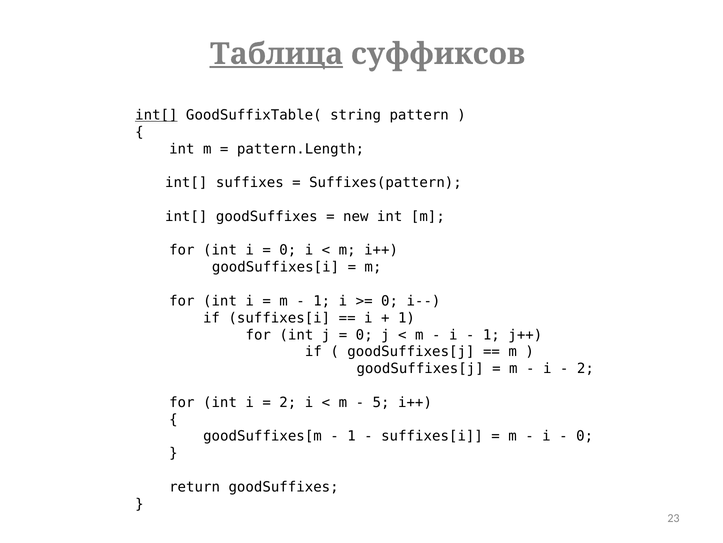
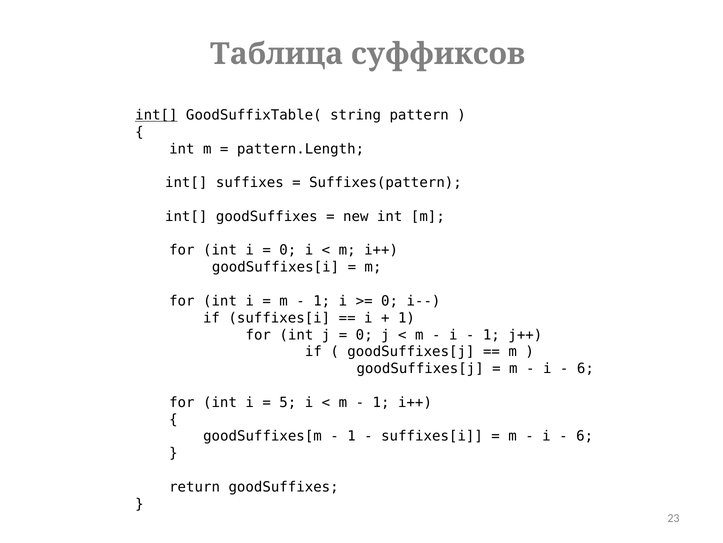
Таблица underline: present -> none
2 at (585, 368): 2 -> 6
2 at (288, 402): 2 -> 5
5 at (381, 402): 5 -> 1
0 at (585, 436): 0 -> 6
